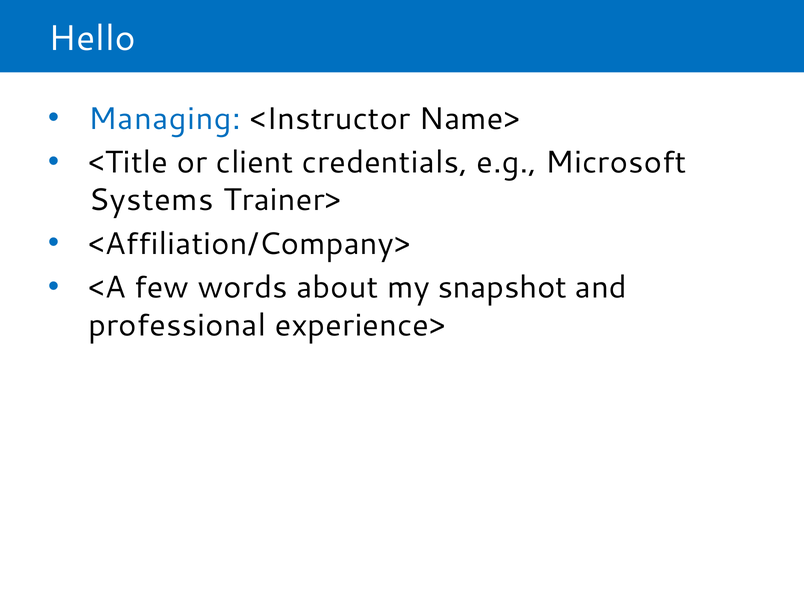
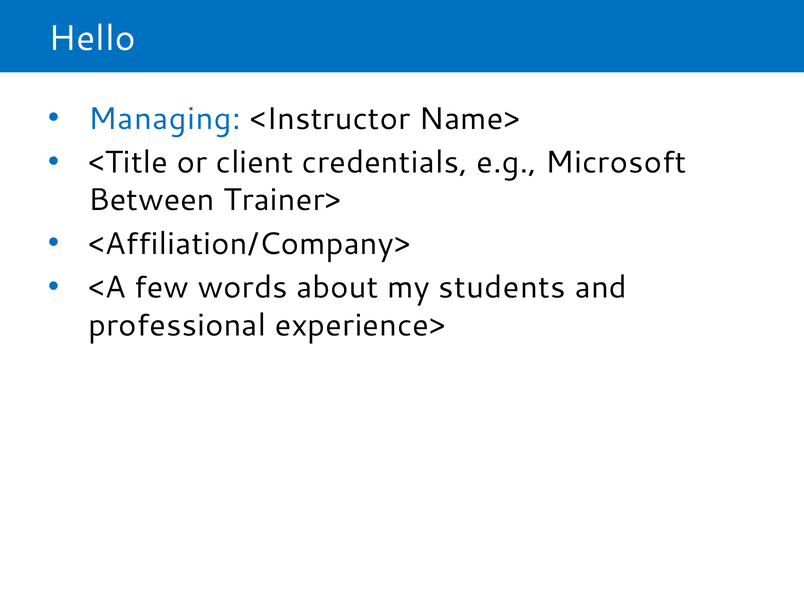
Systems: Systems -> Between
snapshot: snapshot -> students
